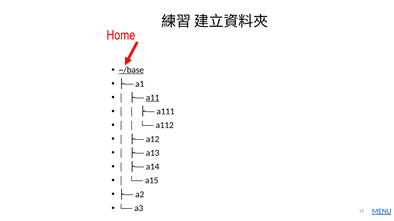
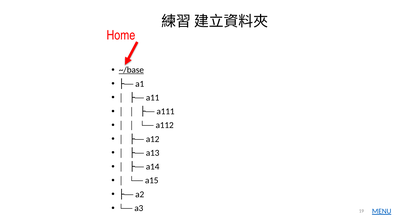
a11 underline: present -> none
